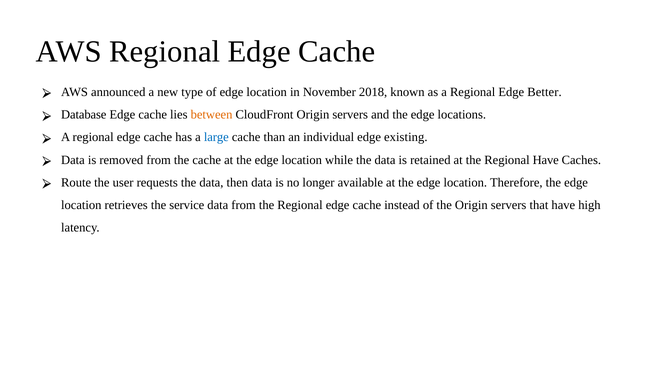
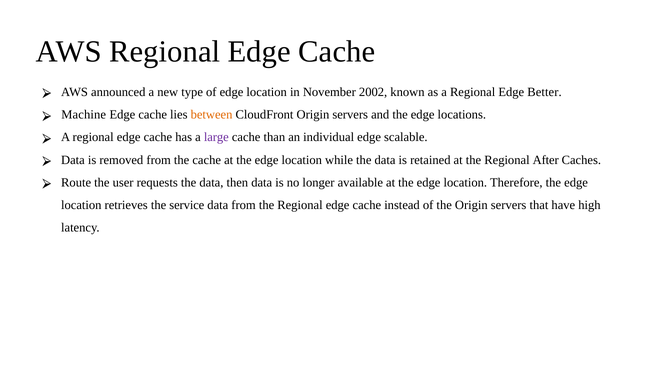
2018: 2018 -> 2002
Database: Database -> Machine
large colour: blue -> purple
existing: existing -> scalable
Regional Have: Have -> After
